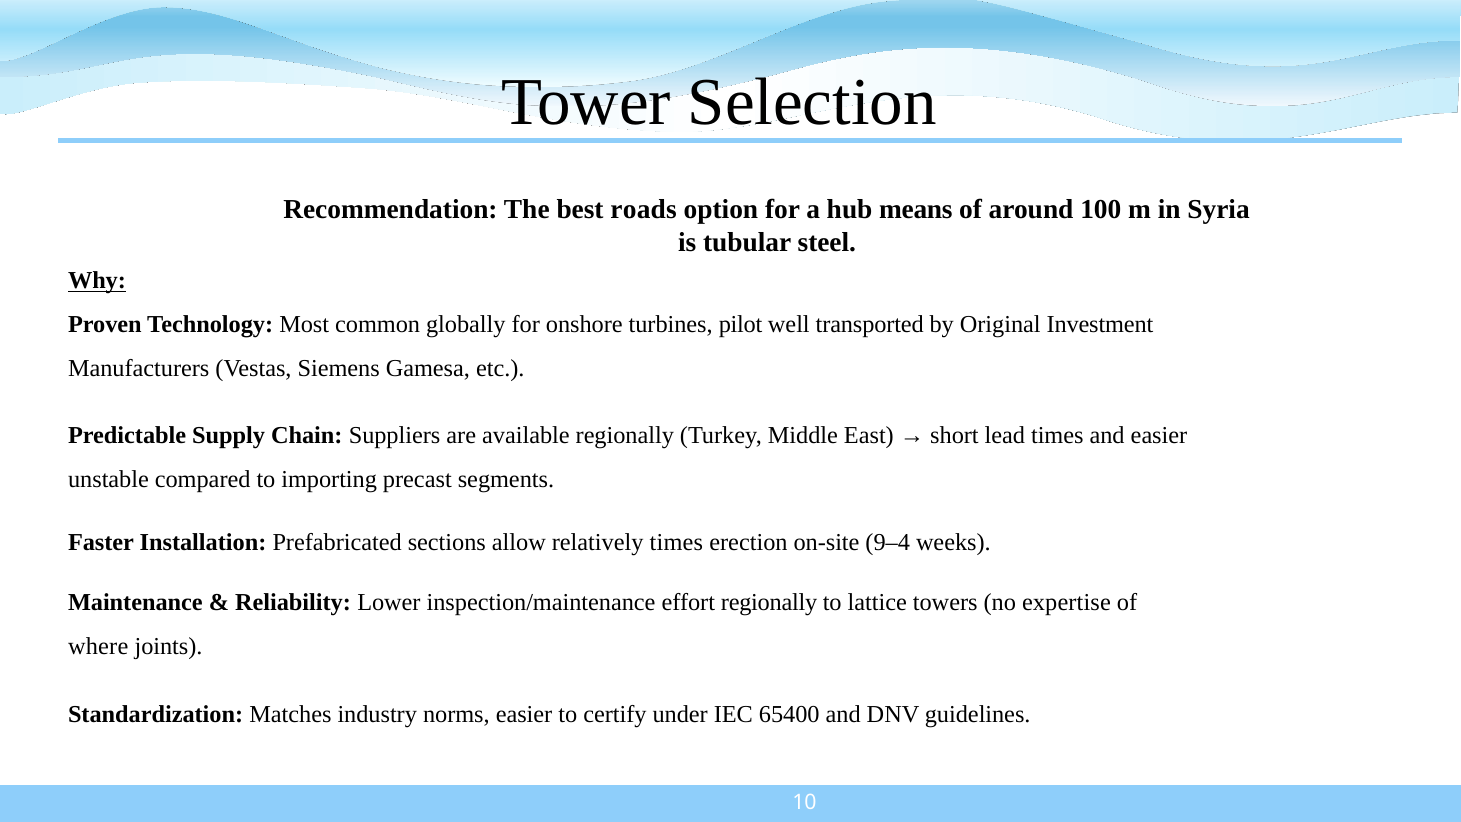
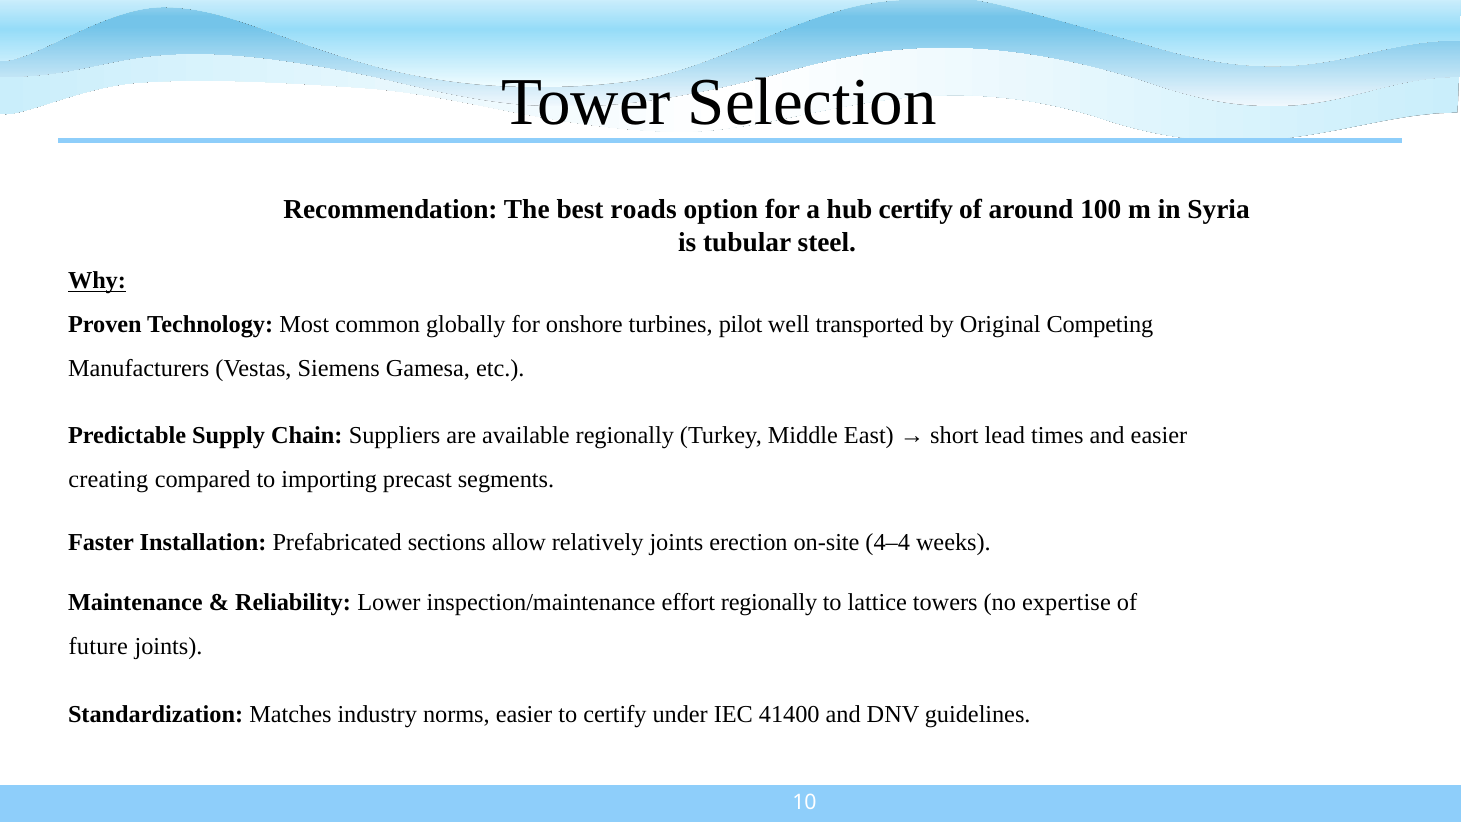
hub means: means -> certify
Investment: Investment -> Competing
unstable: unstable -> creating
relatively times: times -> joints
9–4: 9–4 -> 4–4
where: where -> future
65400: 65400 -> 41400
